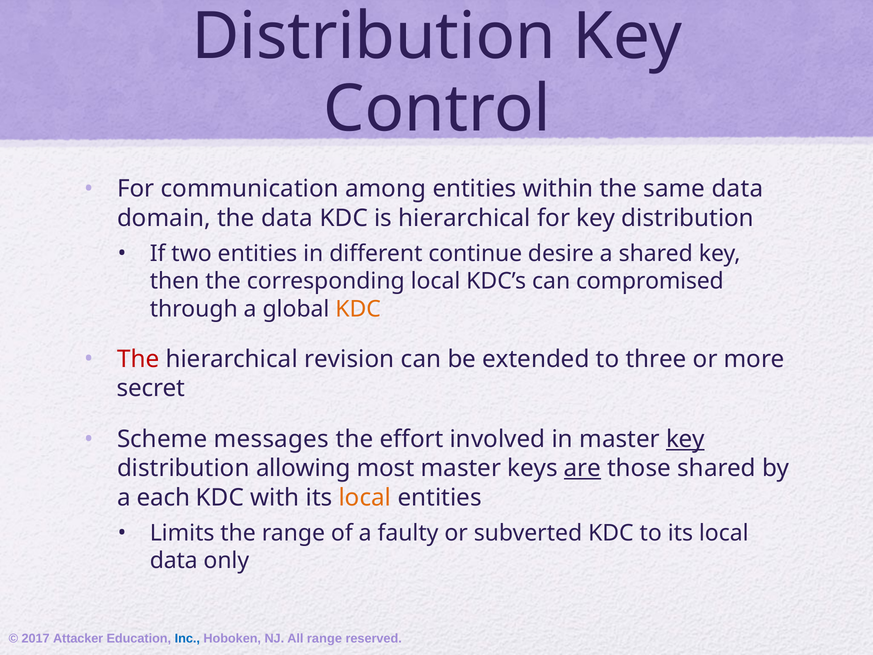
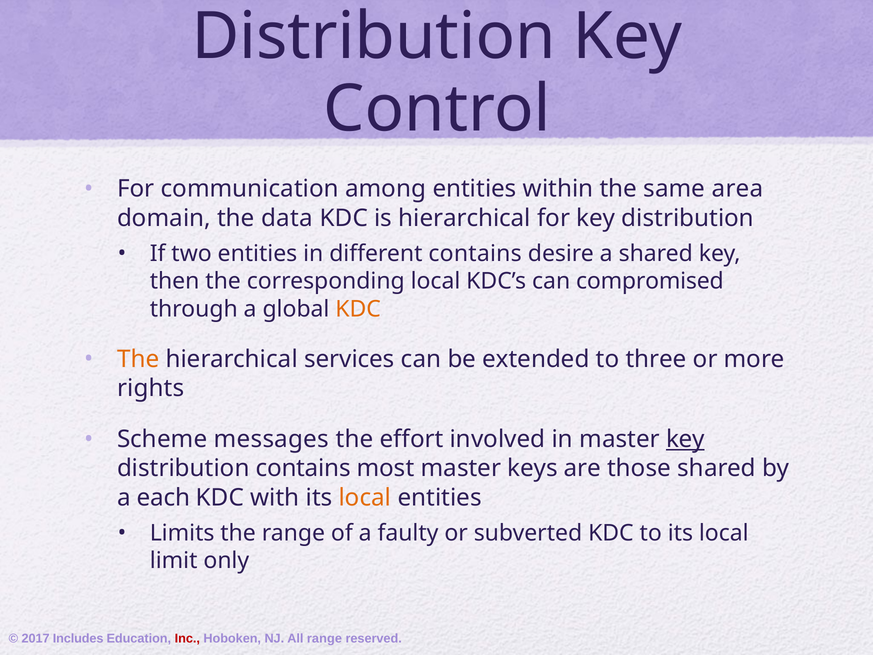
same data: data -> area
different continue: continue -> contains
The at (138, 359) colour: red -> orange
revision: revision -> services
secret: secret -> rights
distribution allowing: allowing -> contains
are underline: present -> none
data at (174, 561): data -> limit
Attacker: Attacker -> Includes
Inc colour: blue -> red
